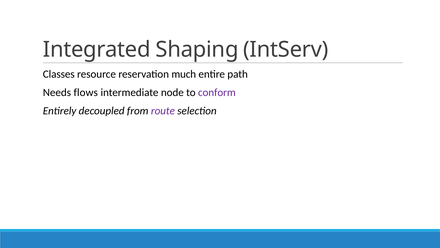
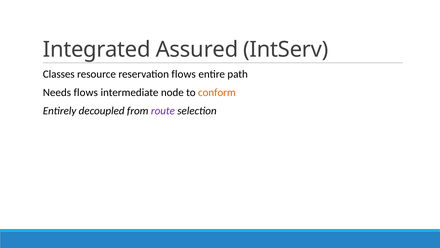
Shaping: Shaping -> Assured
reservation much: much -> flows
conform colour: purple -> orange
